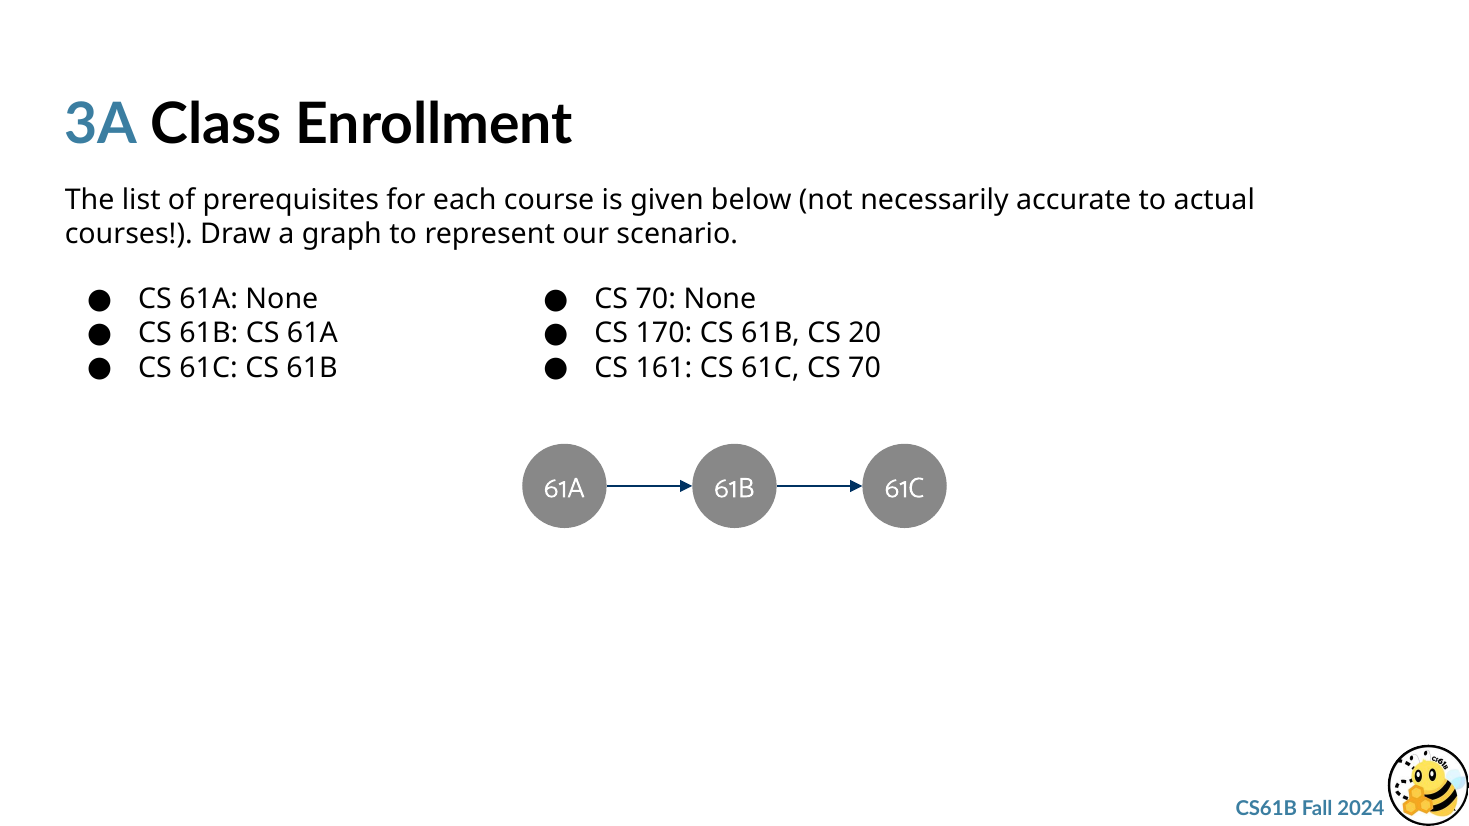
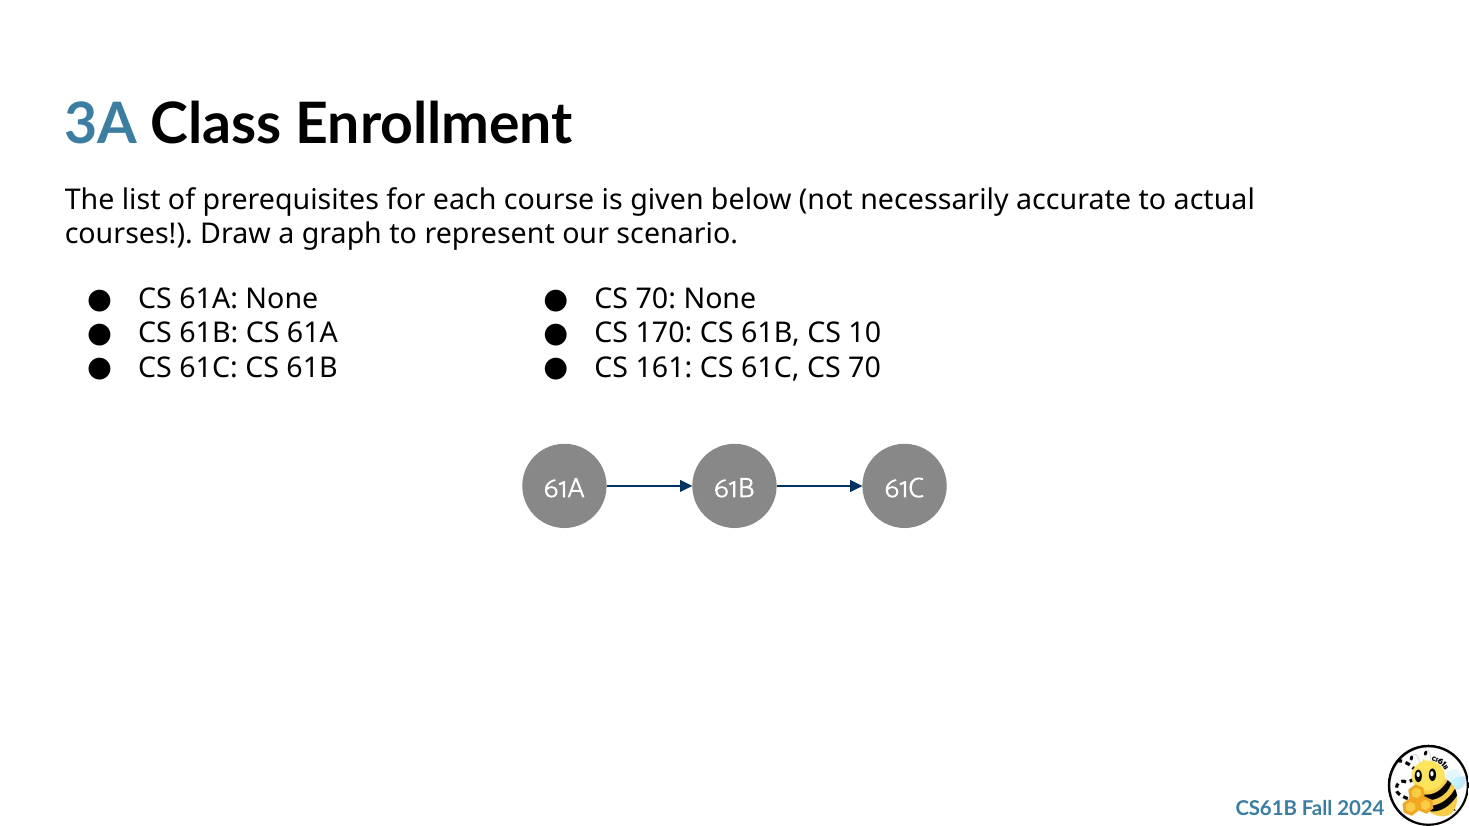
20: 20 -> 10
